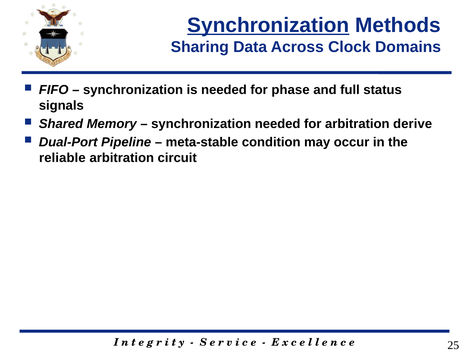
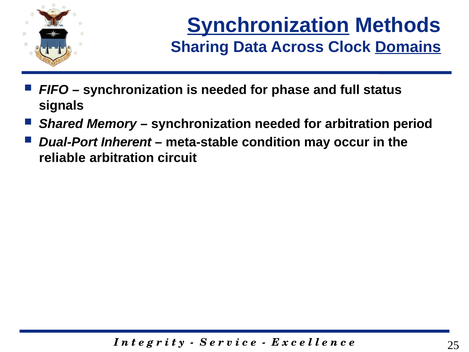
Domains underline: none -> present
derive: derive -> period
Pipeline: Pipeline -> Inherent
